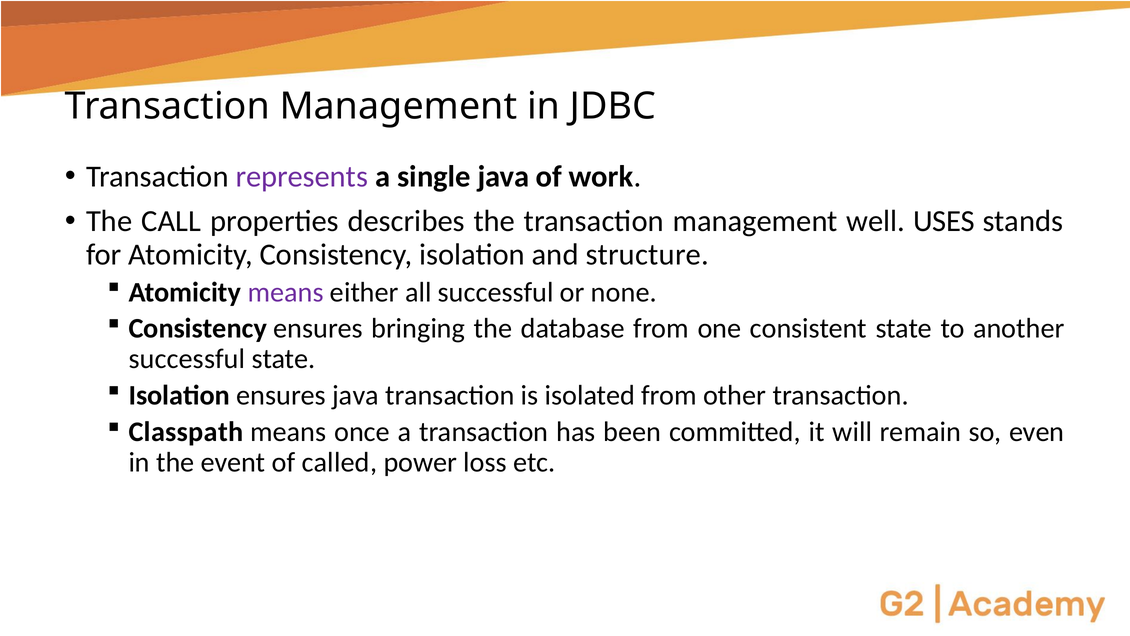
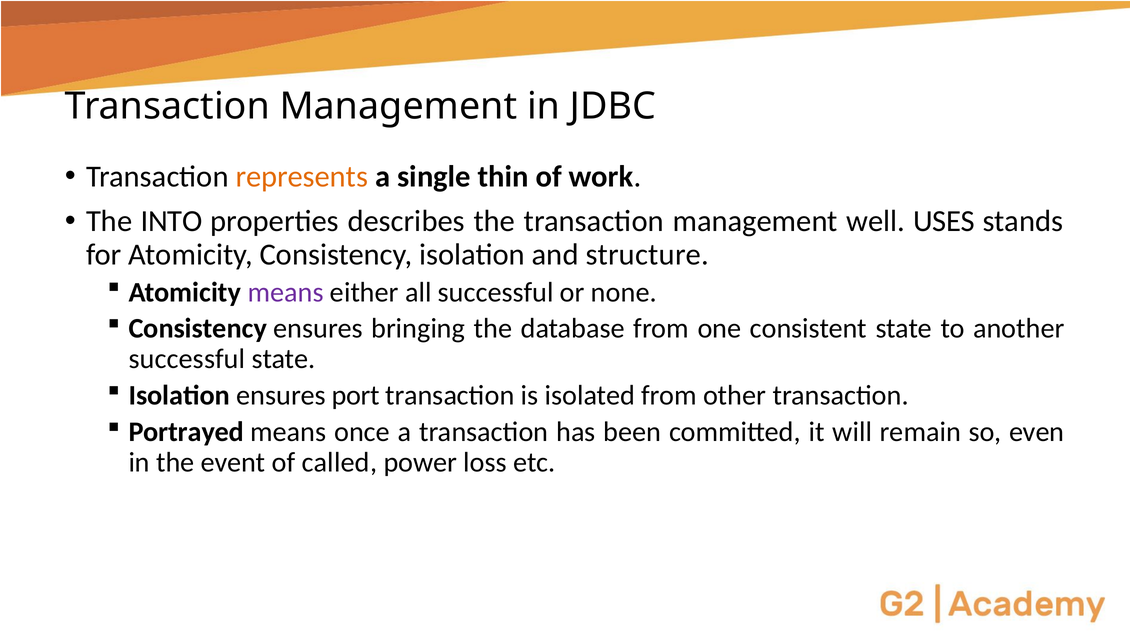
represents colour: purple -> orange
single java: java -> thin
CALL: CALL -> INTO
ensures java: java -> port
Classpath: Classpath -> Portrayed
